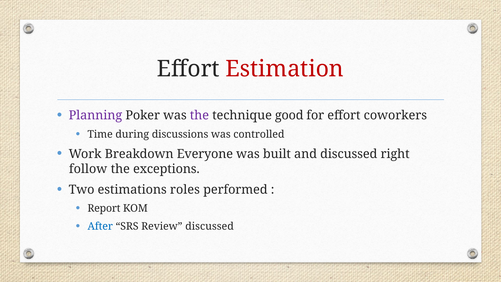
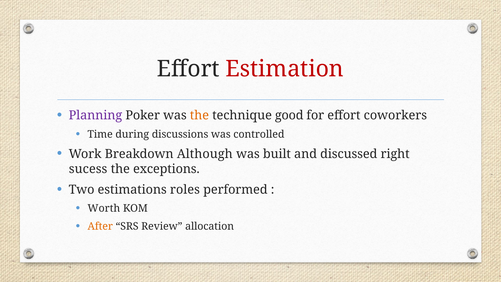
the at (199, 115) colour: purple -> orange
Everyone: Everyone -> Although
follow: follow -> sucess
Report: Report -> Worth
After colour: blue -> orange
Review discussed: discussed -> allocation
